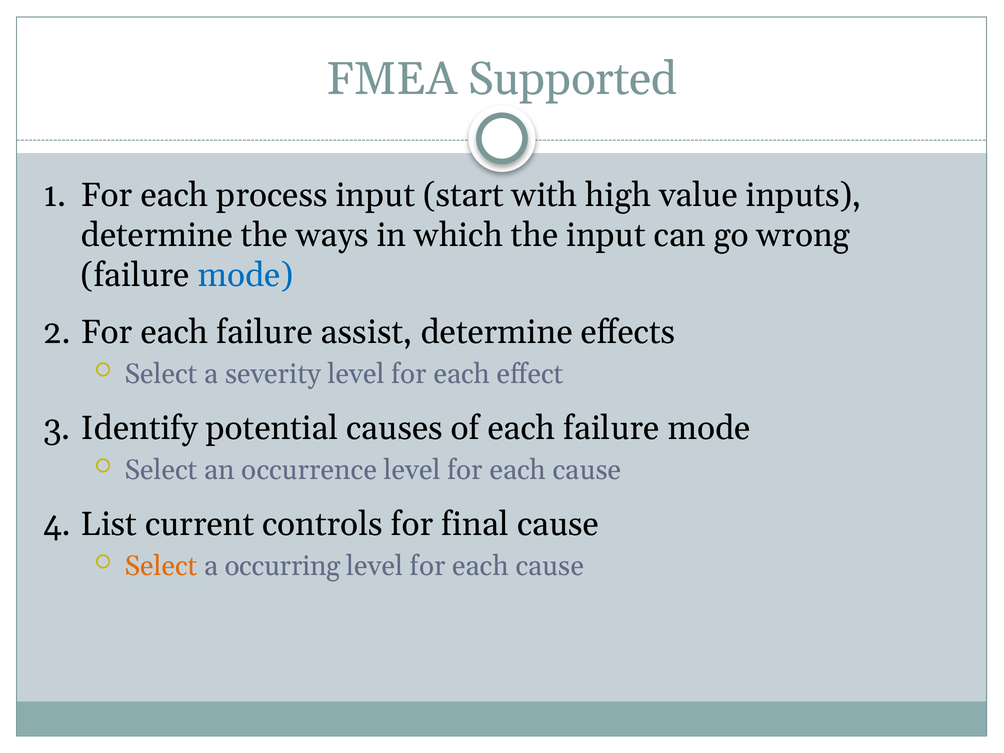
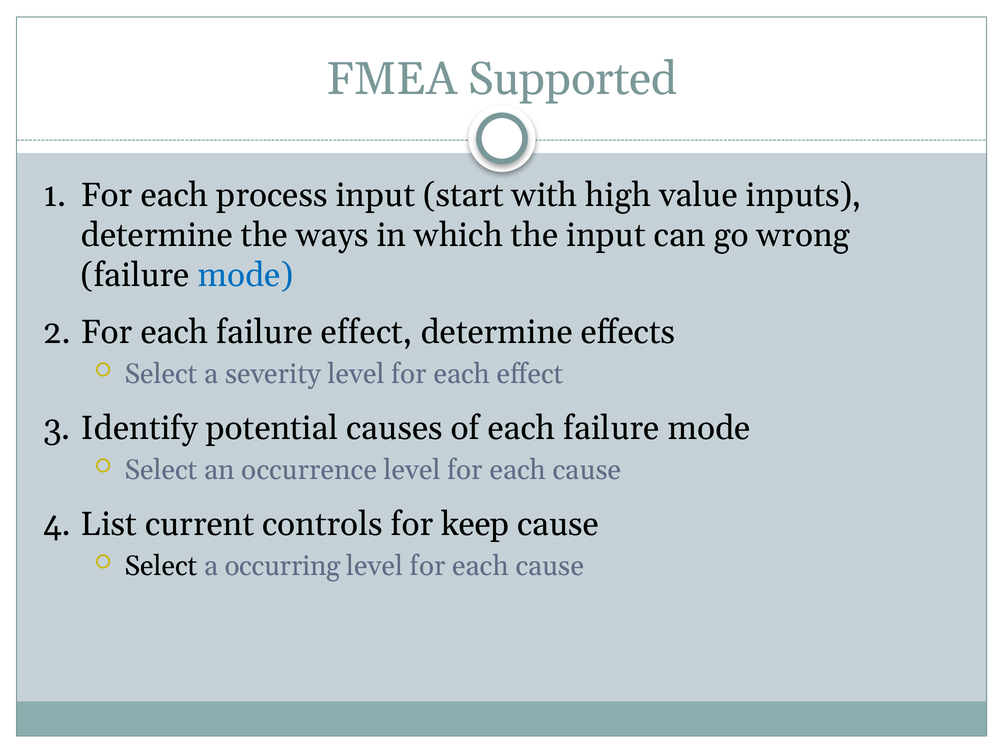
failure assist: assist -> effect
final: final -> keep
Select at (161, 566) colour: orange -> black
